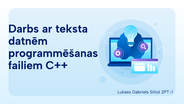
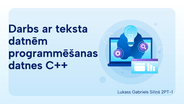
failiem: failiem -> datnes
